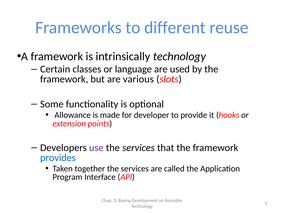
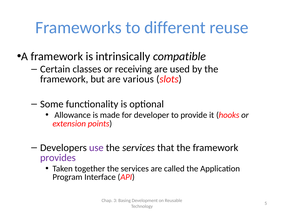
intrinsically technology: technology -> compatible
language: language -> receiving
provides colour: blue -> purple
